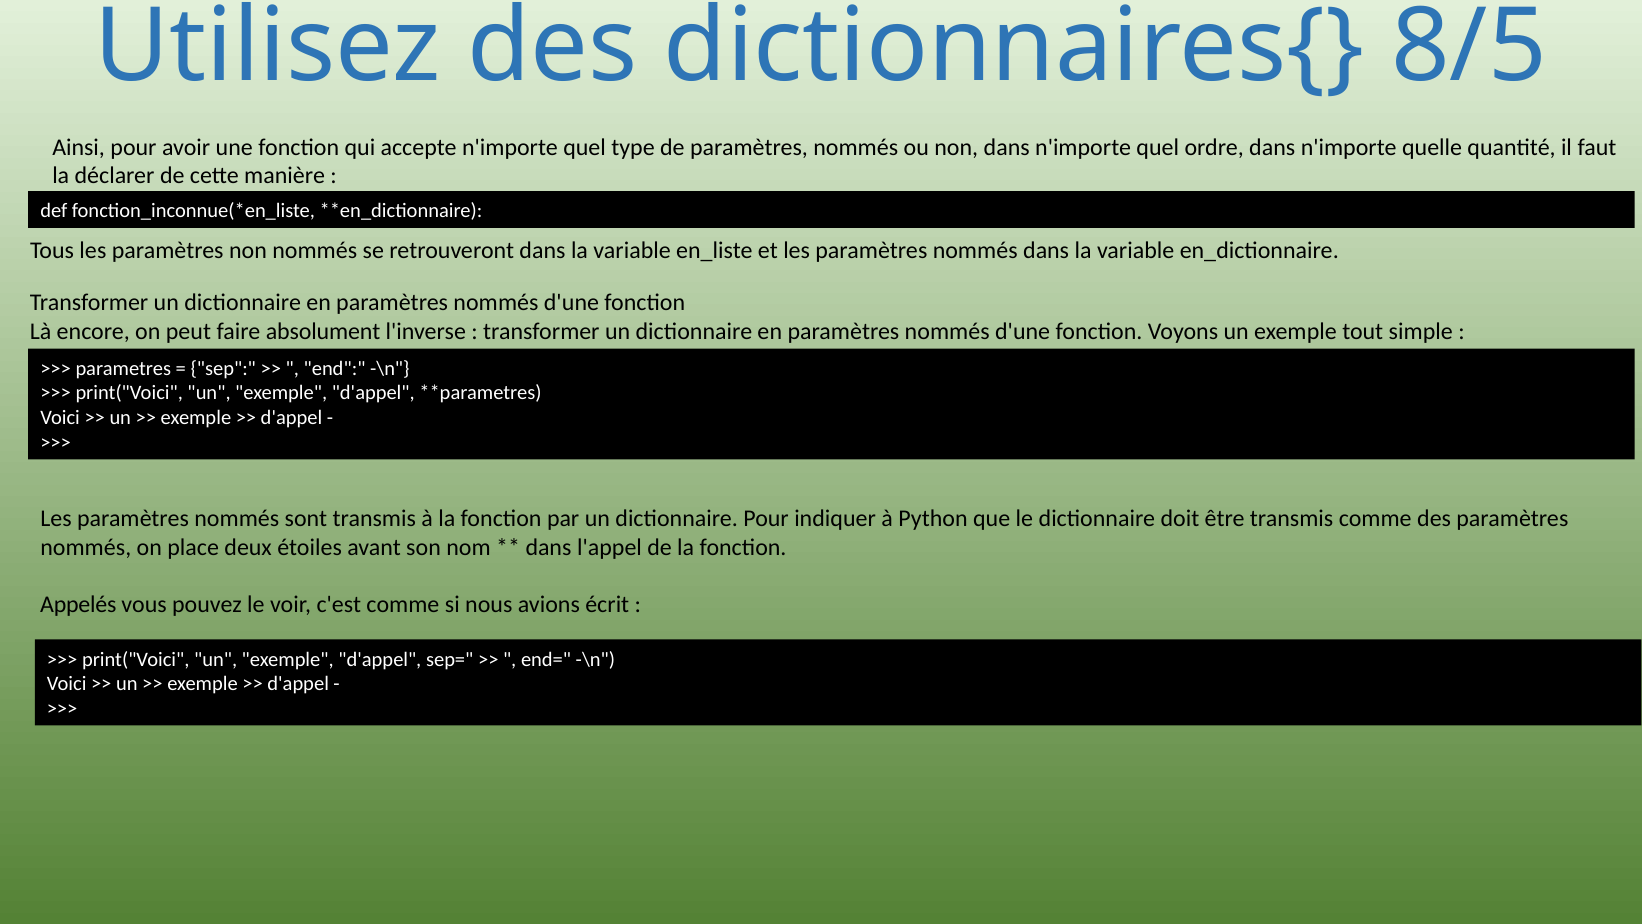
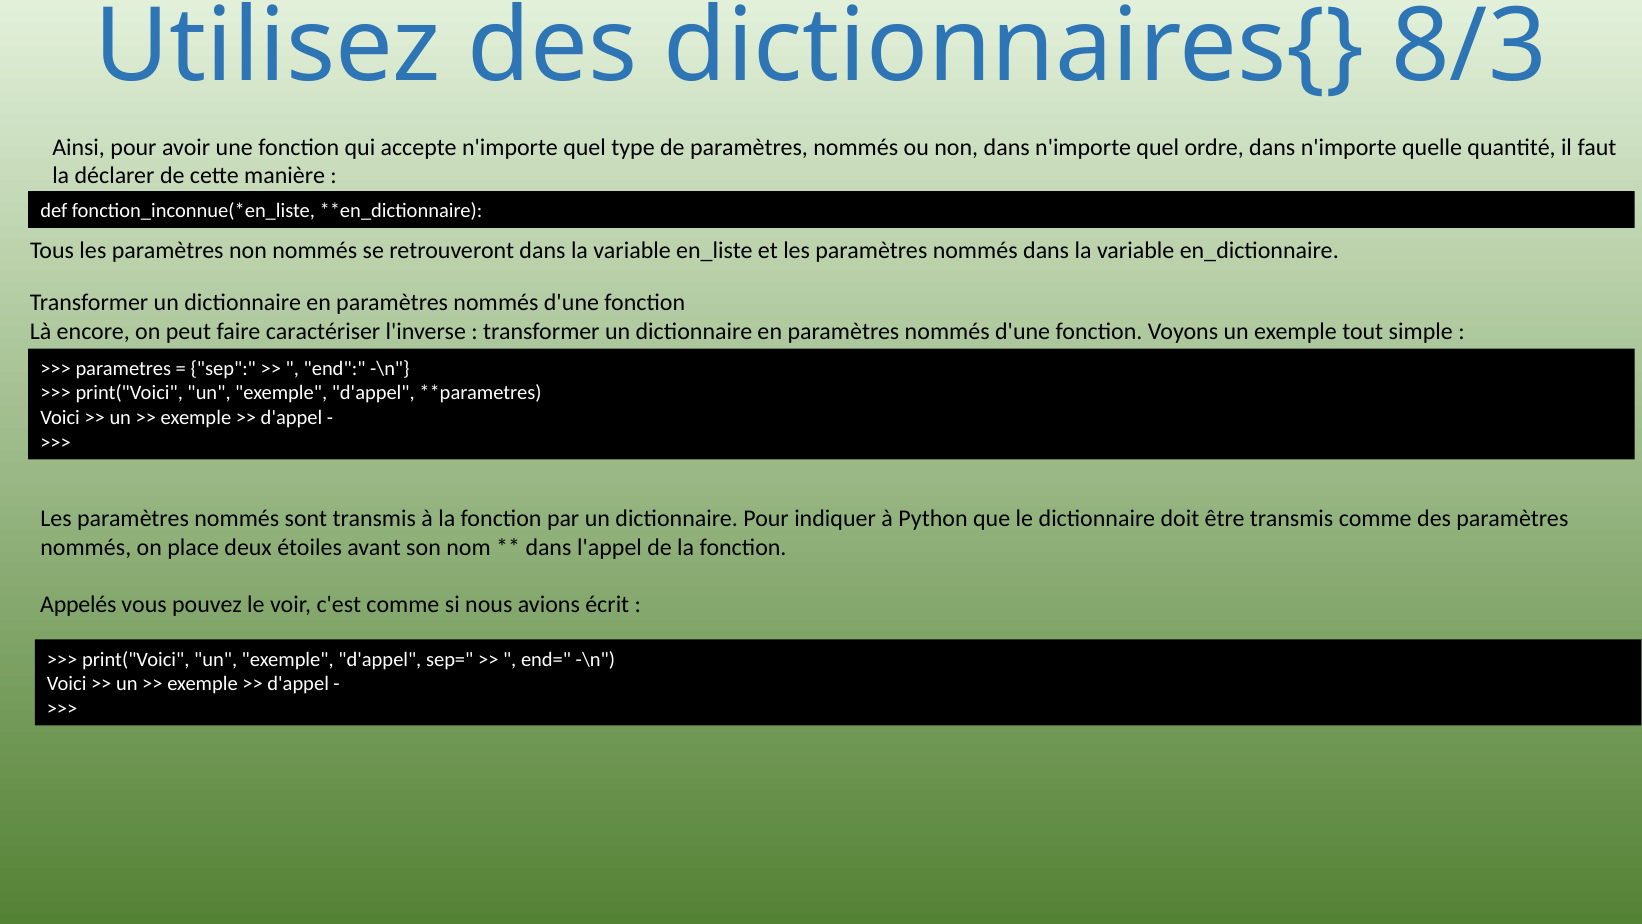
8/5: 8/5 -> 8/3
absolument: absolument -> caractériser
